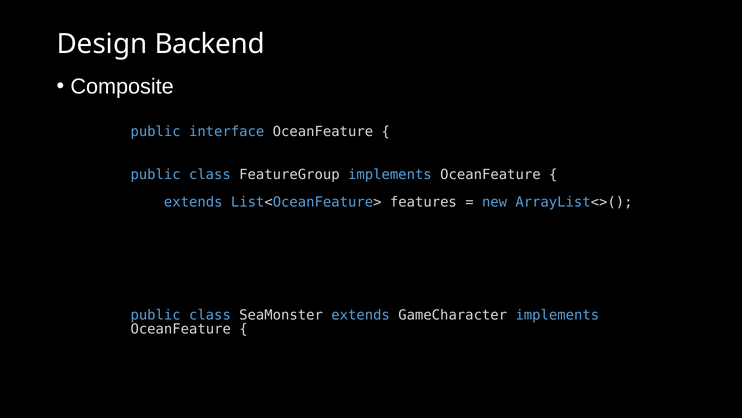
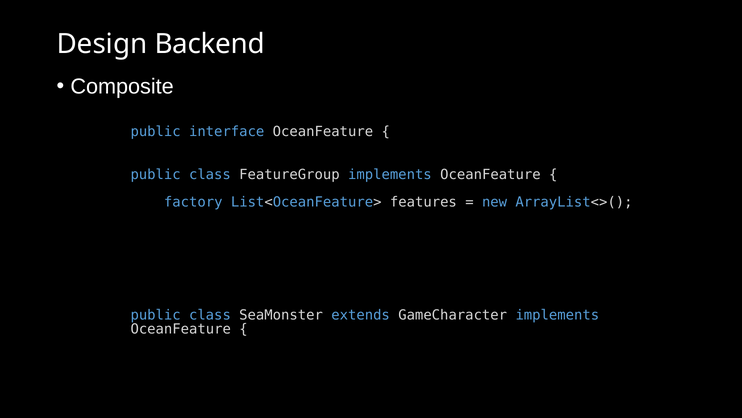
extends at (193, 202): extends -> factory
